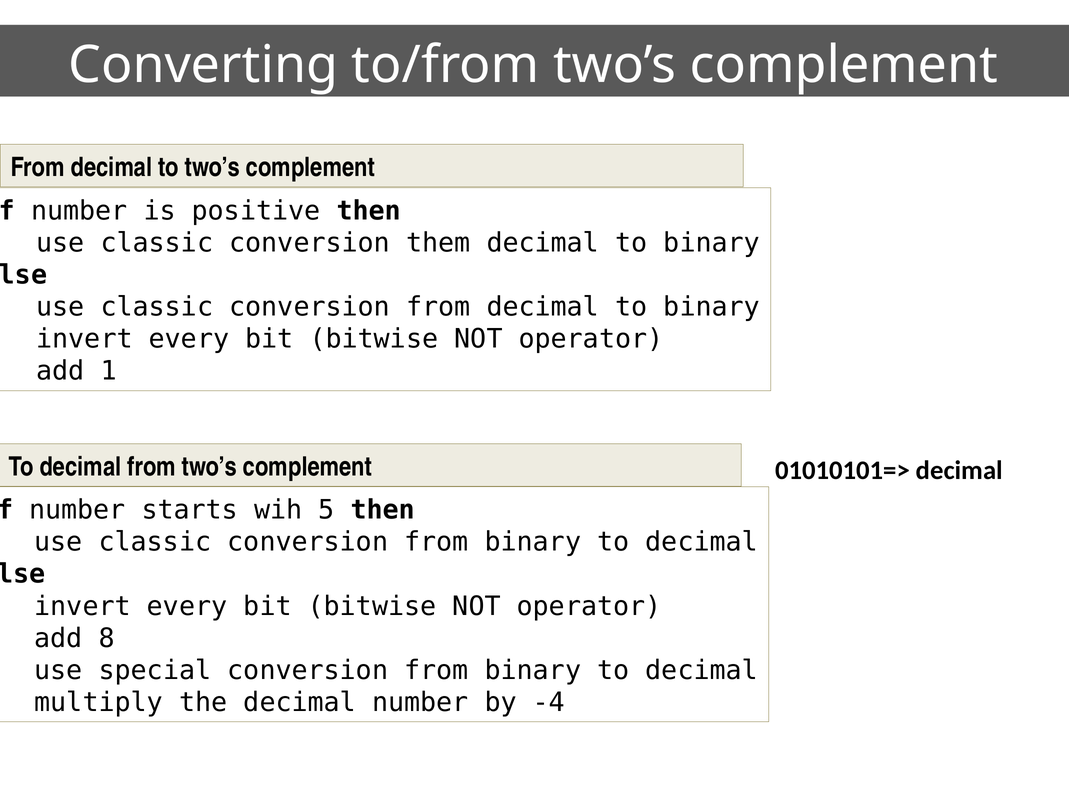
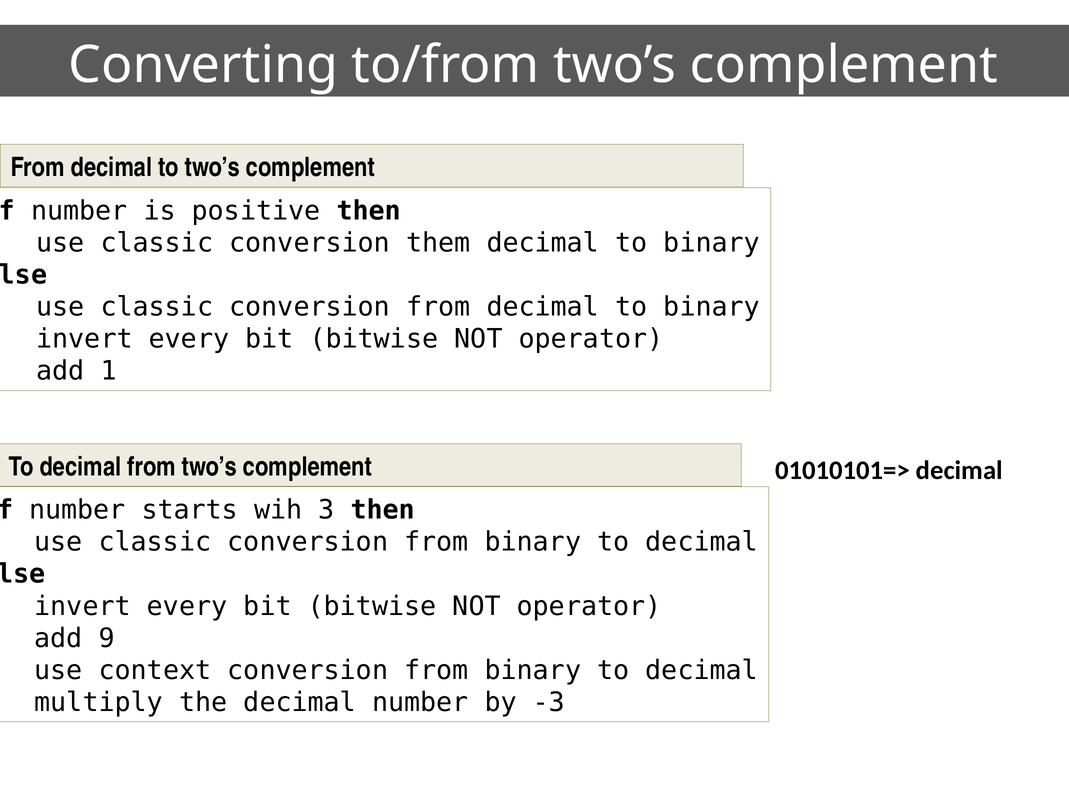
5: 5 -> 3
8: 8 -> 9
special: special -> context
-4: -4 -> -3
